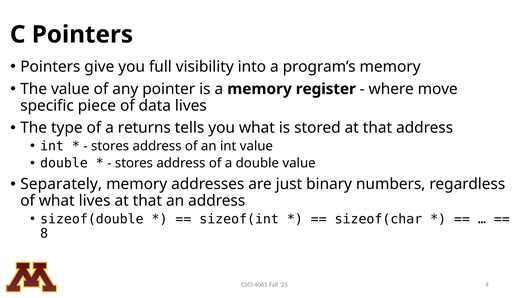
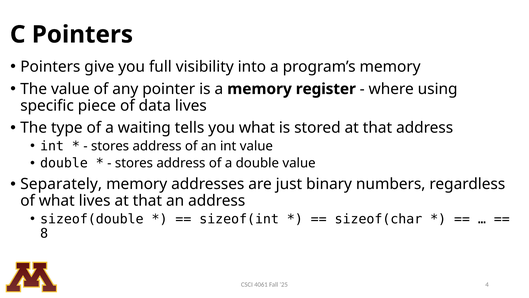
move: move -> using
returns: returns -> waiting
